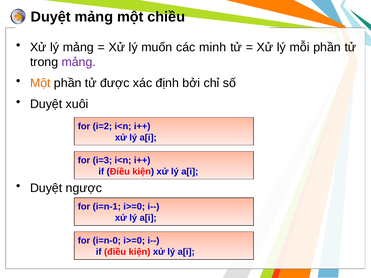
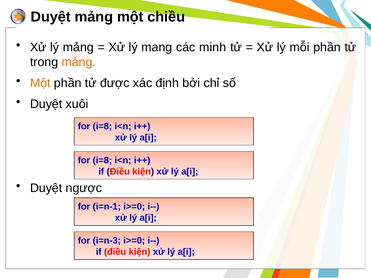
muốn: muốn -> mang
mảng at (79, 62) colour: purple -> orange
i=2 at (102, 126): i=2 -> i=8
i=3 at (102, 160): i=3 -> i=8
i=n-0: i=n-0 -> i=n-3
